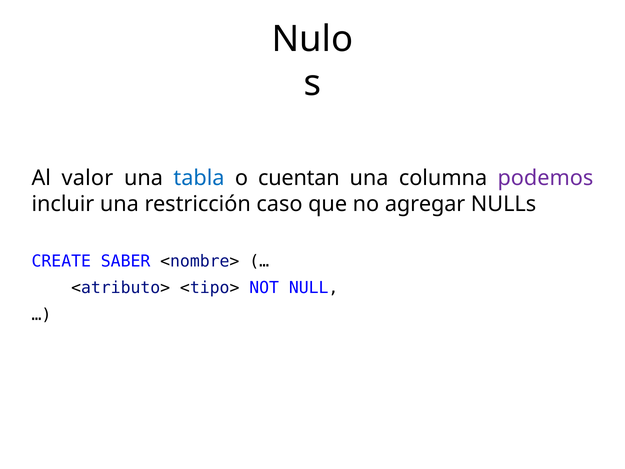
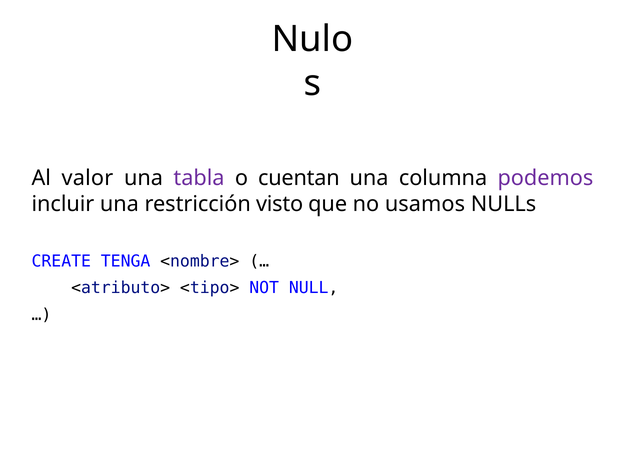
tabla colour: blue -> purple
caso: caso -> visto
agregar: agregar -> usamos
SABER: SABER -> TENGA
